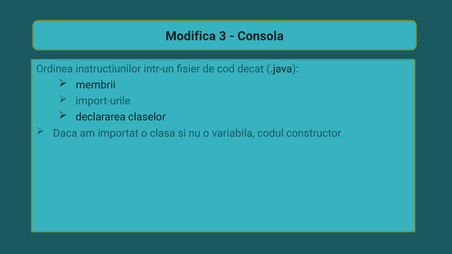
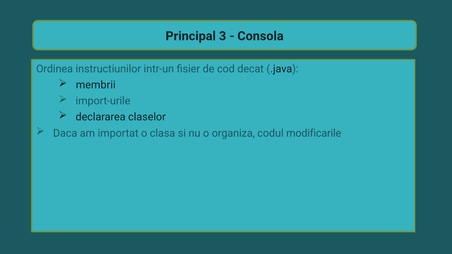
Modifica: Modifica -> Principal
variabila: variabila -> organiza
constructor: constructor -> modificarile
